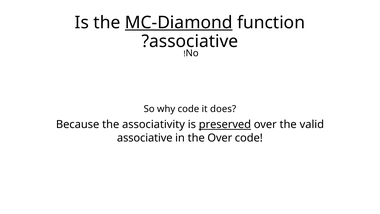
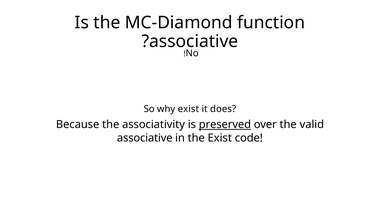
MC-Diamond underline: present -> none
why code: code -> exist
the Over: Over -> Exist
